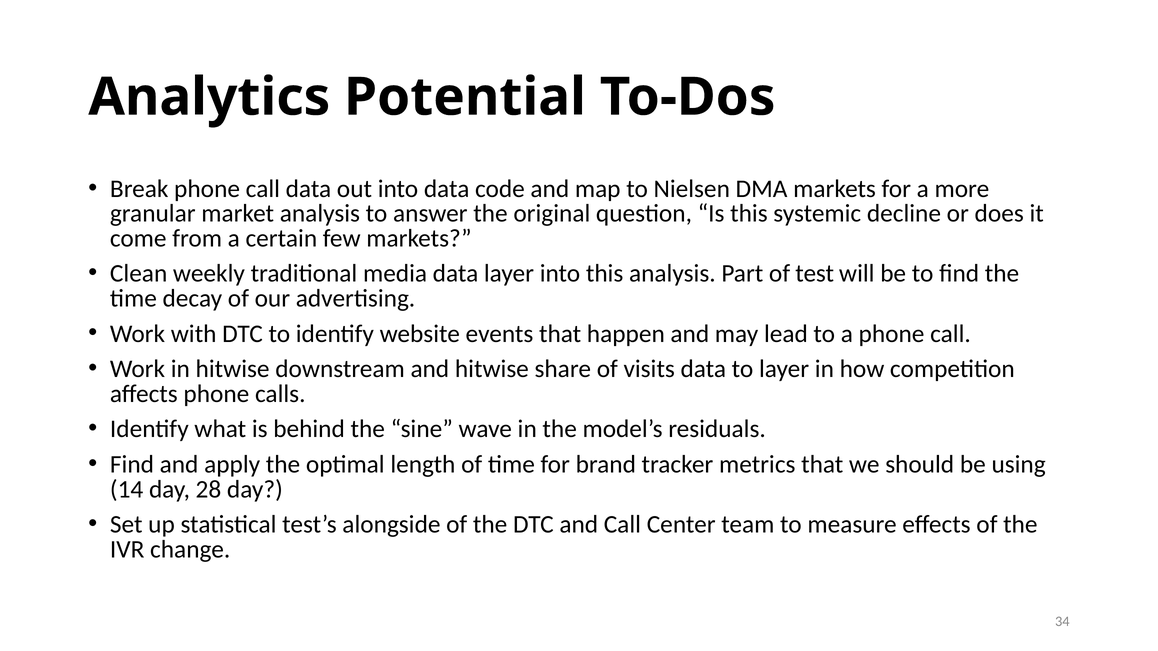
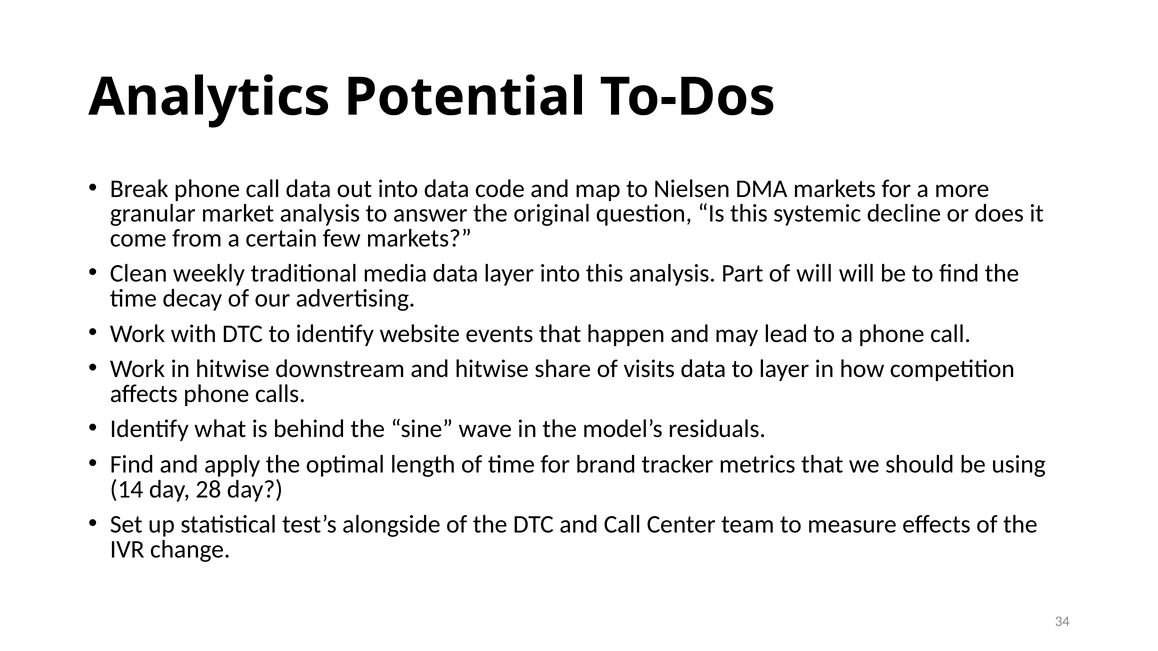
of test: test -> will
